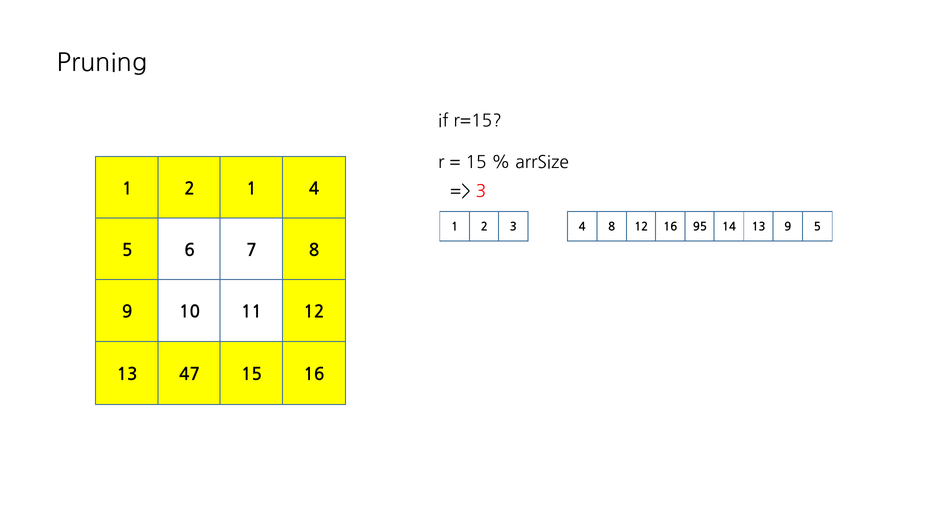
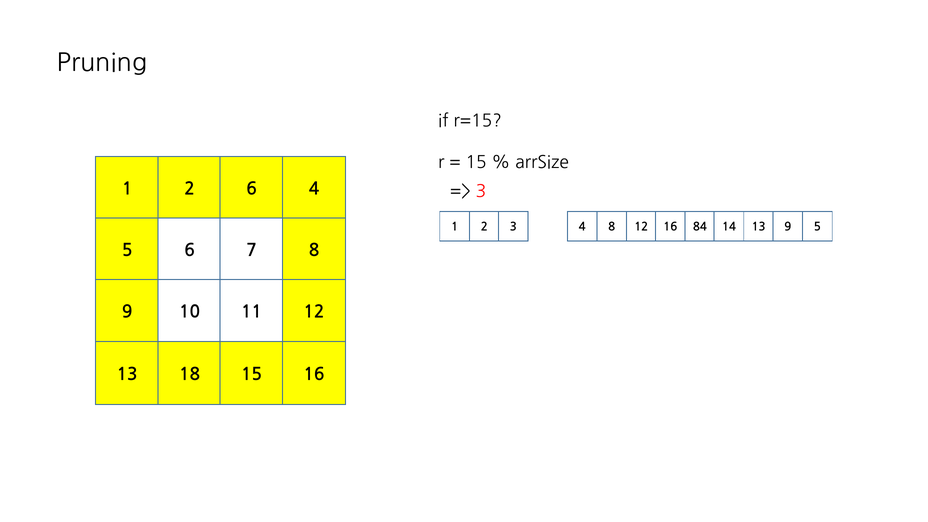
2 1: 1 -> 6
95: 95 -> 84
47: 47 -> 18
